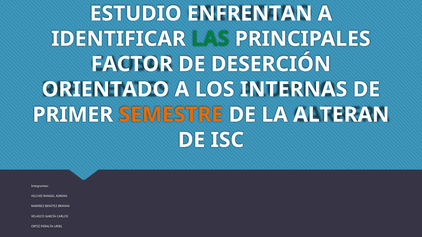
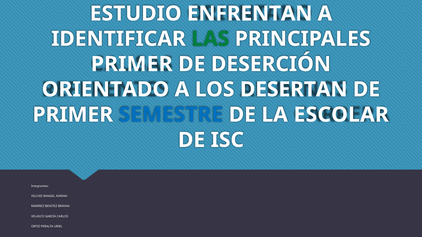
FACTOR at (132, 64): FACTOR -> PRIMER
INTERNAS: INTERNAS -> DESERTAN
SEMESTRE colour: orange -> blue
ALTERAN: ALTERAN -> ESCOLAR
